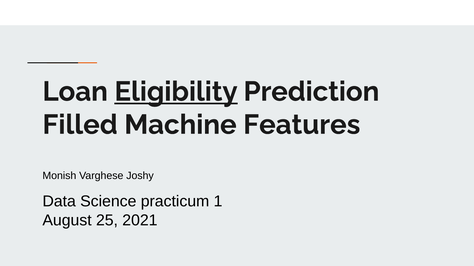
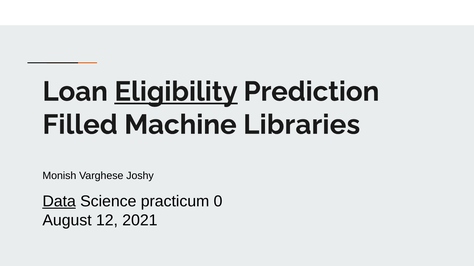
Features: Features -> Libraries
Data underline: none -> present
1: 1 -> 0
25: 25 -> 12
